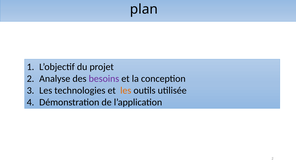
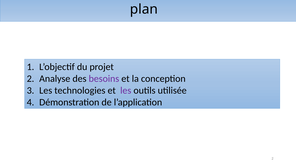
les at (126, 91) colour: orange -> purple
